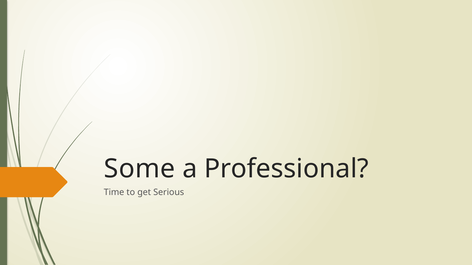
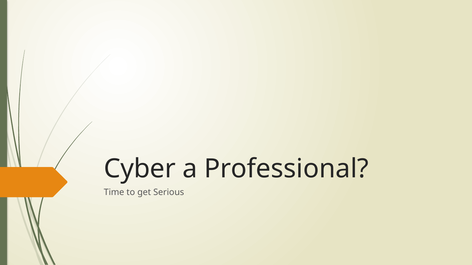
Some: Some -> Cyber
